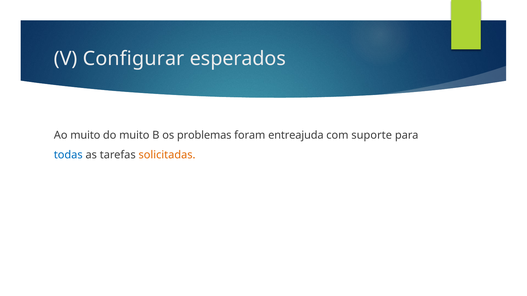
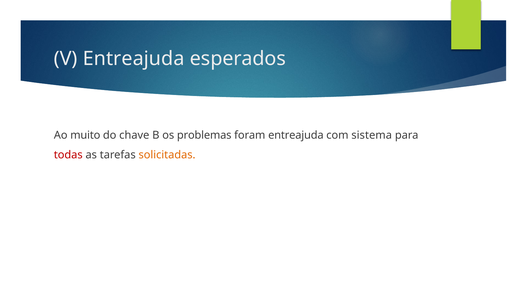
V Configurar: Configurar -> Entreajuda
do muito: muito -> chave
suporte: suporte -> sistema
todas colour: blue -> red
